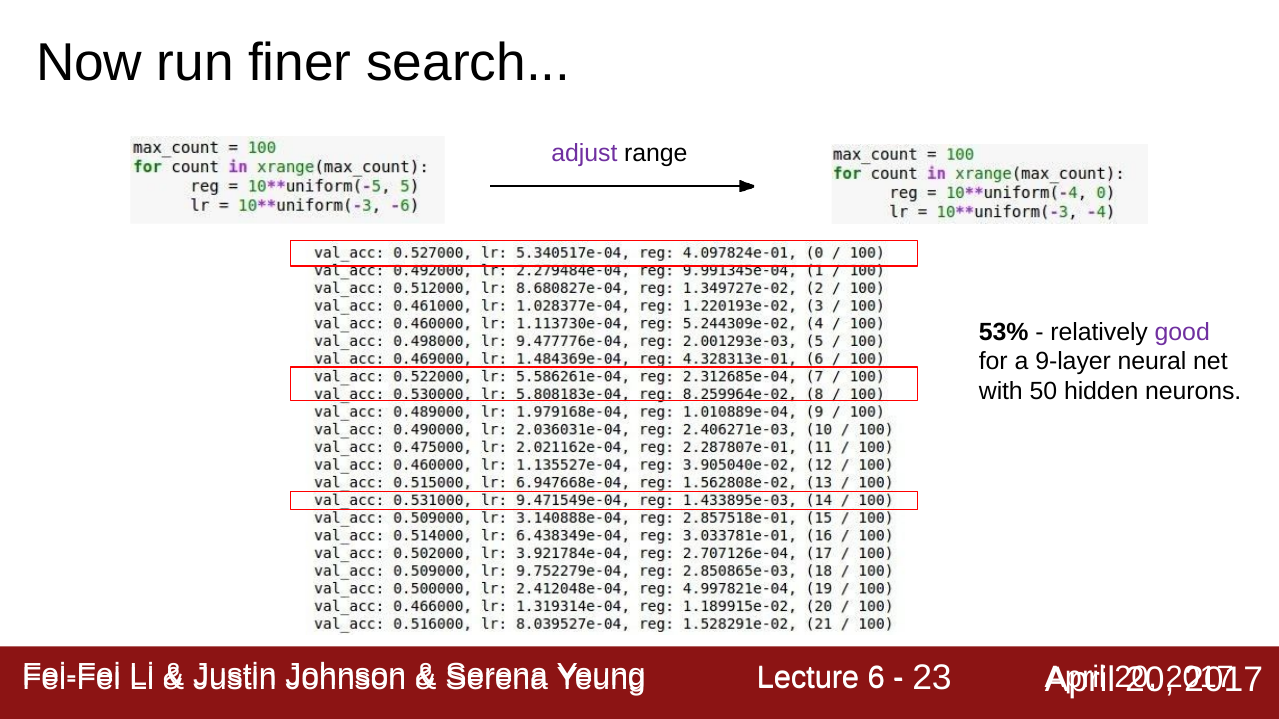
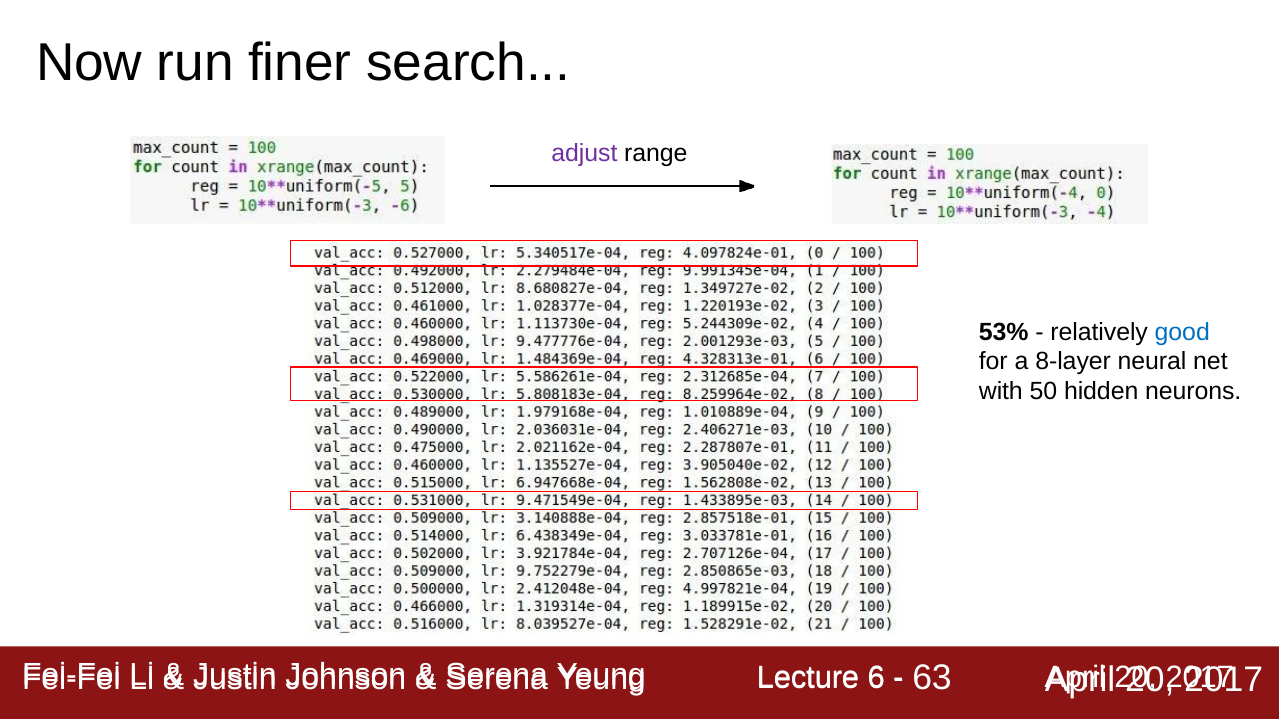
good colour: purple -> blue
9-layer: 9-layer -> 8-layer
23: 23 -> 63
